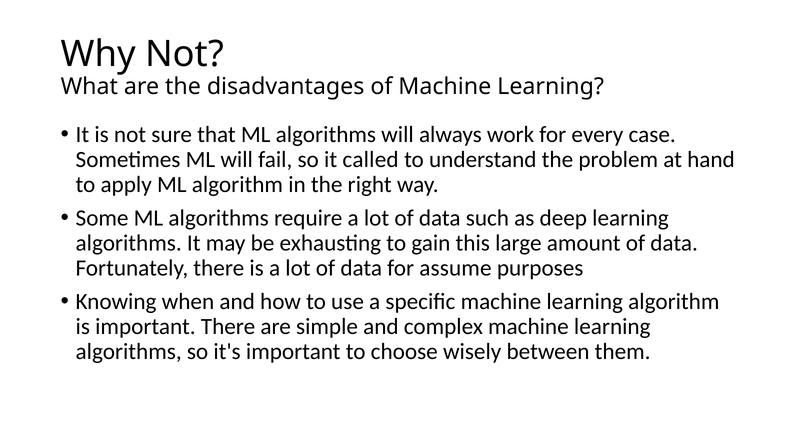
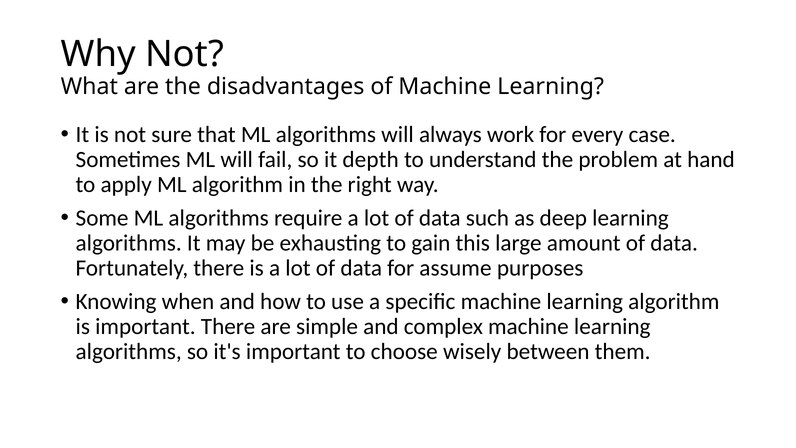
called: called -> depth
